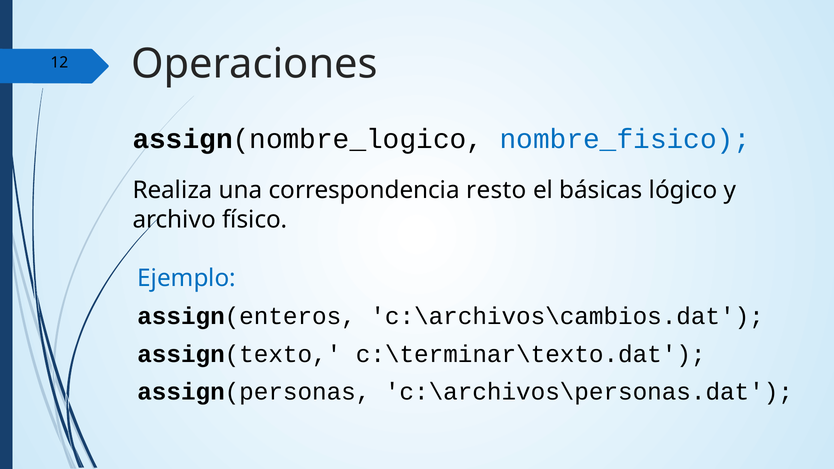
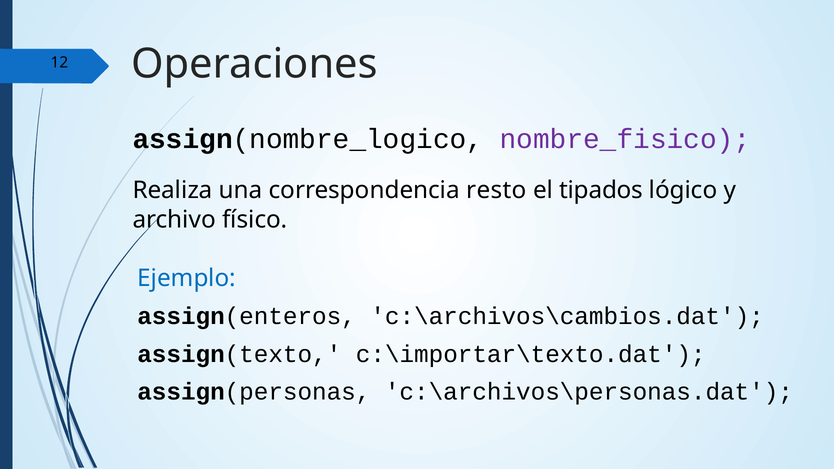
nombre_fisico colour: blue -> purple
básicas: básicas -> tipados
c:\terminar\texto.dat: c:\terminar\texto.dat -> c:\importar\texto.dat
